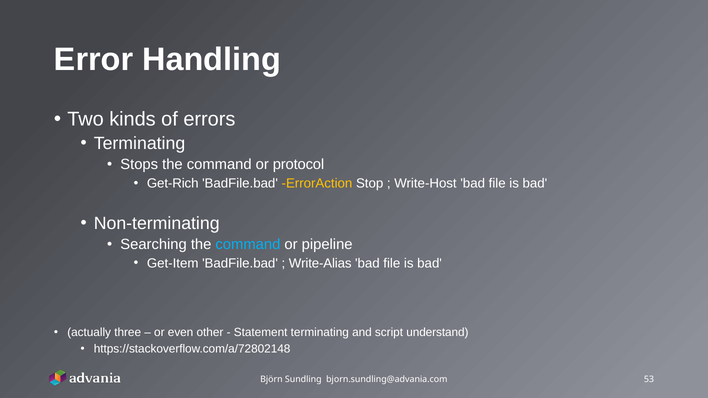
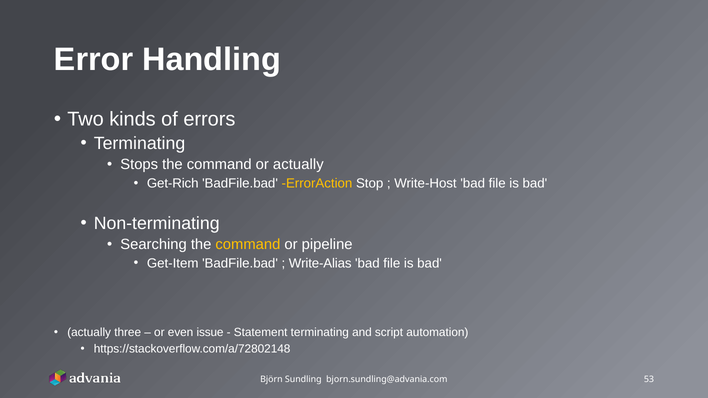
or protocol: protocol -> actually
command at (248, 245) colour: light blue -> yellow
other: other -> issue
understand: understand -> automation
